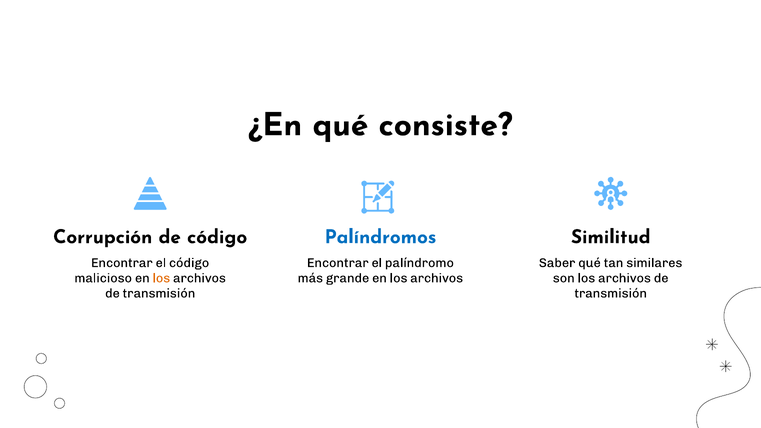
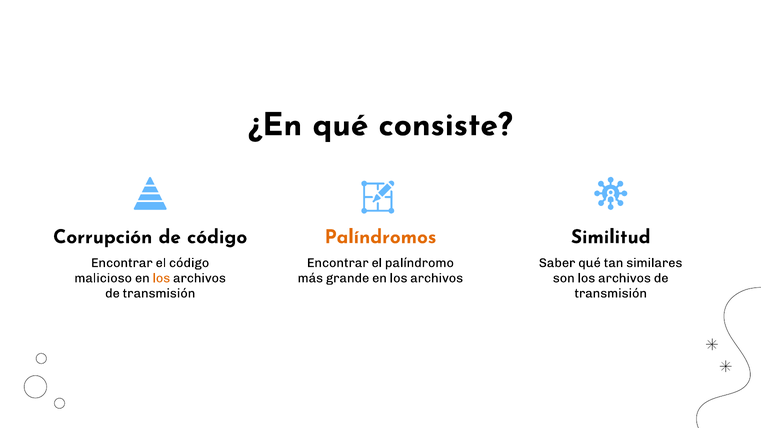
Palíndromos colour: blue -> orange
